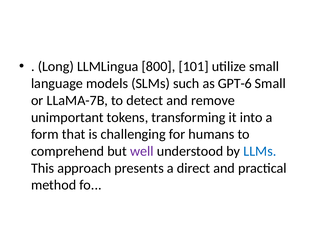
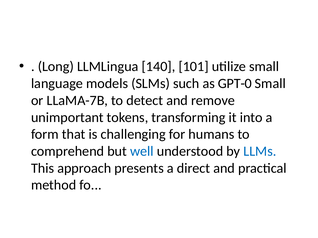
800: 800 -> 140
GPT-6: GPT-6 -> GPT-0
well colour: purple -> blue
